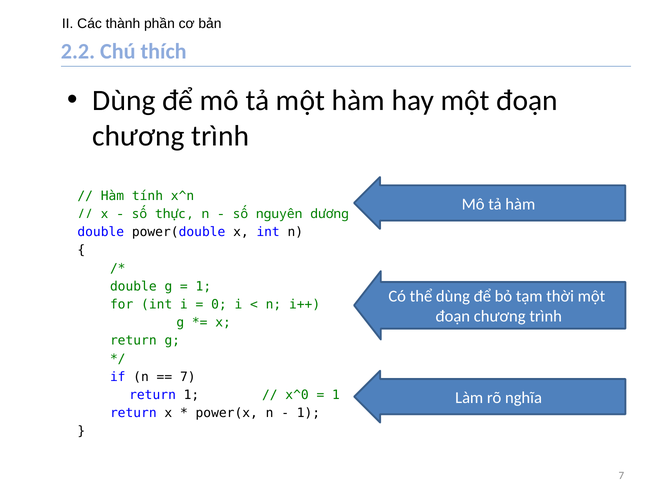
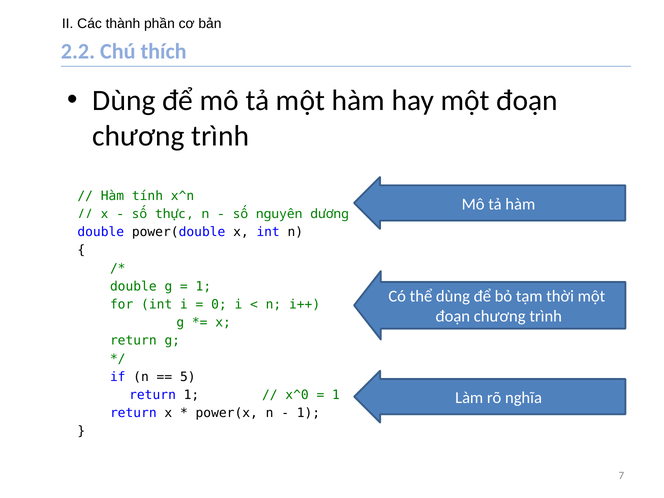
7 at (188, 377): 7 -> 5
